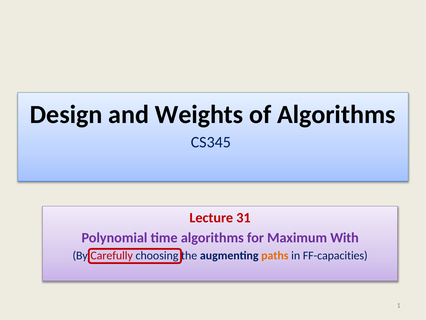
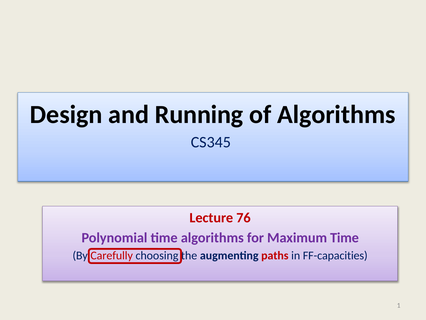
Weights: Weights -> Running
31: 31 -> 76
Maximum With: With -> Time
paths colour: orange -> red
